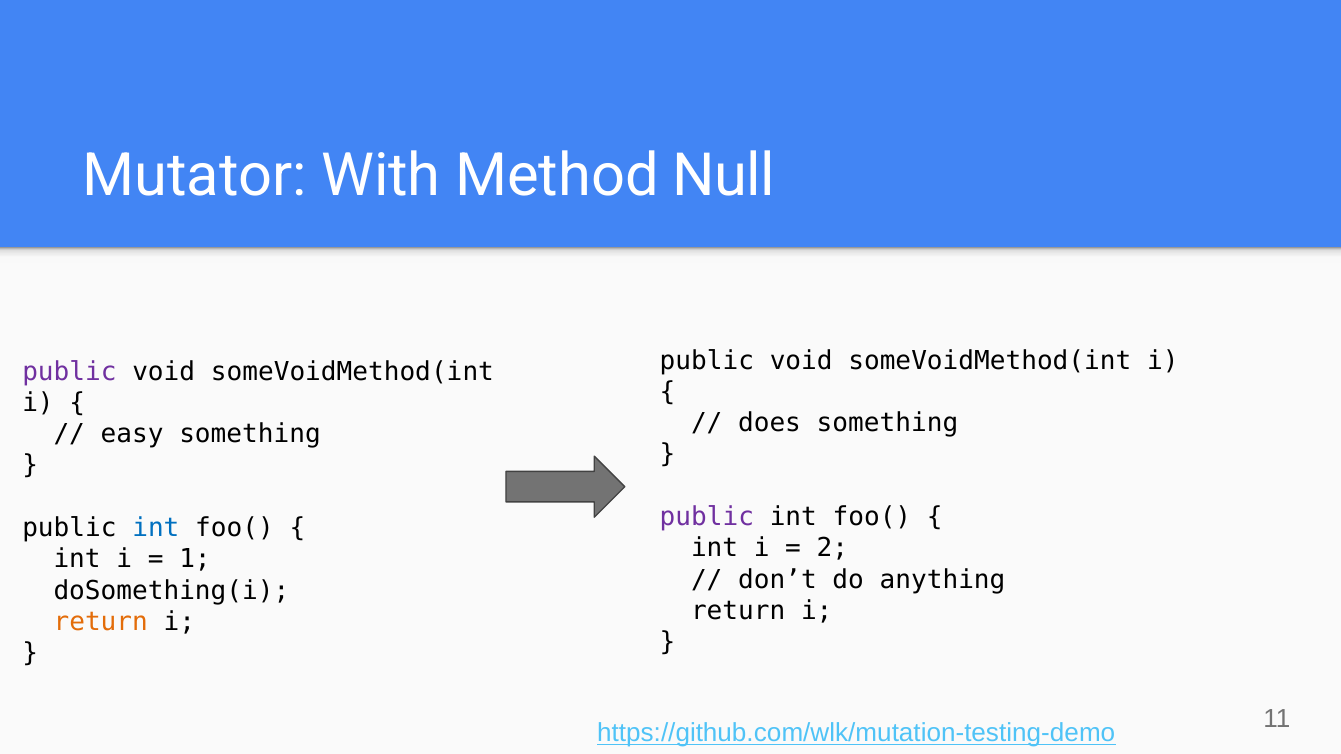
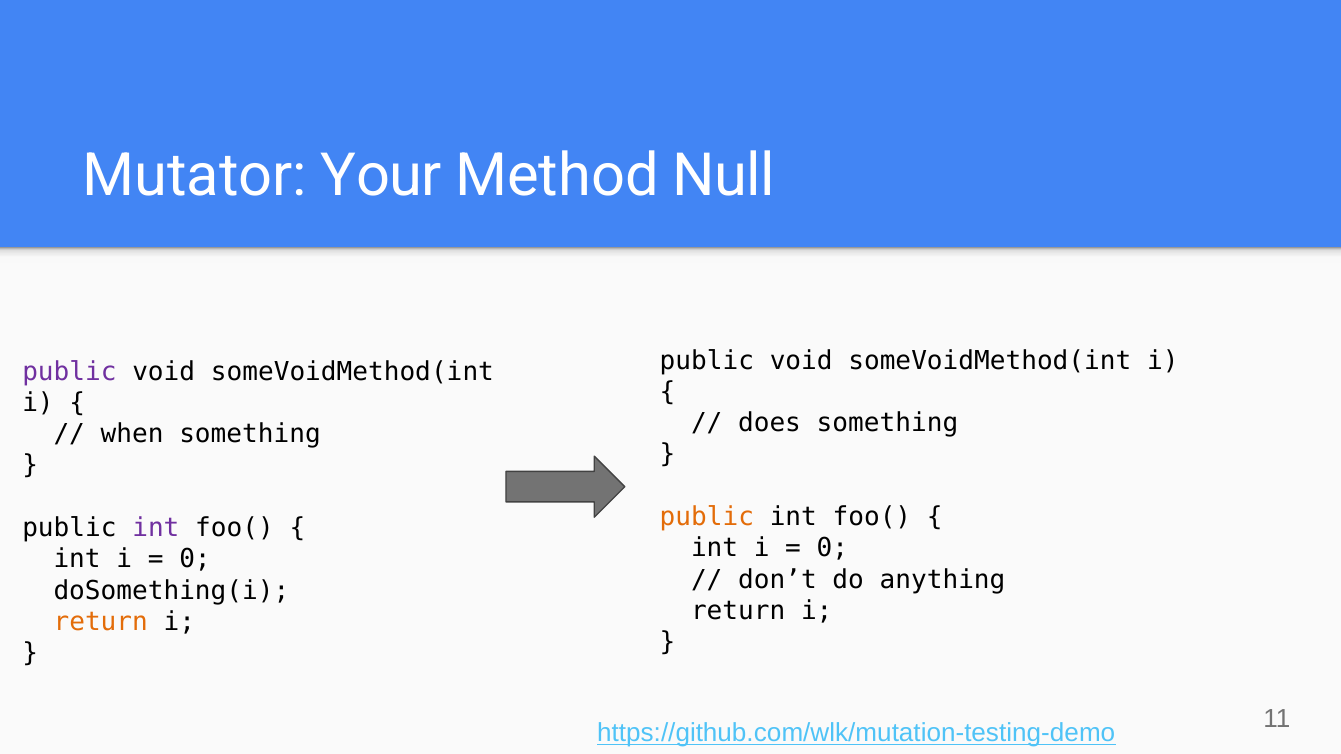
With: With -> Your
easy: easy -> when
public at (707, 517) colour: purple -> orange
int at (156, 528) colour: blue -> purple
2 at (832, 548): 2 -> 0
1 at (195, 559): 1 -> 0
